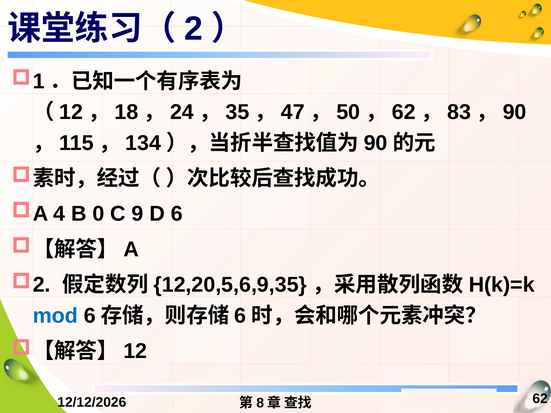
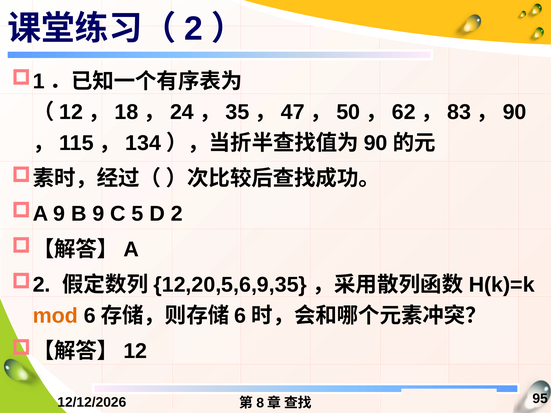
4 at (59, 214): 4 -> 9
B 0: 0 -> 9
9: 9 -> 5
D 6: 6 -> 2
mod colour: blue -> orange
62 at (540, 399): 62 -> 95
